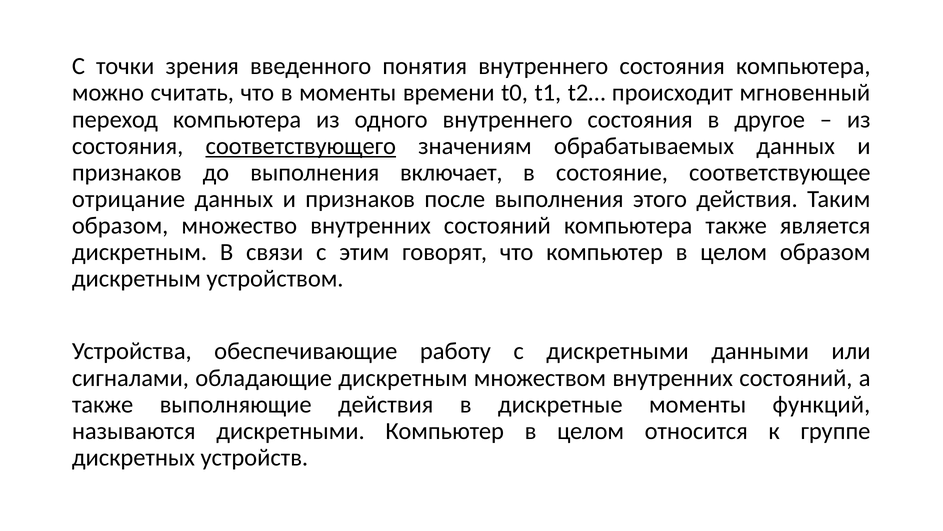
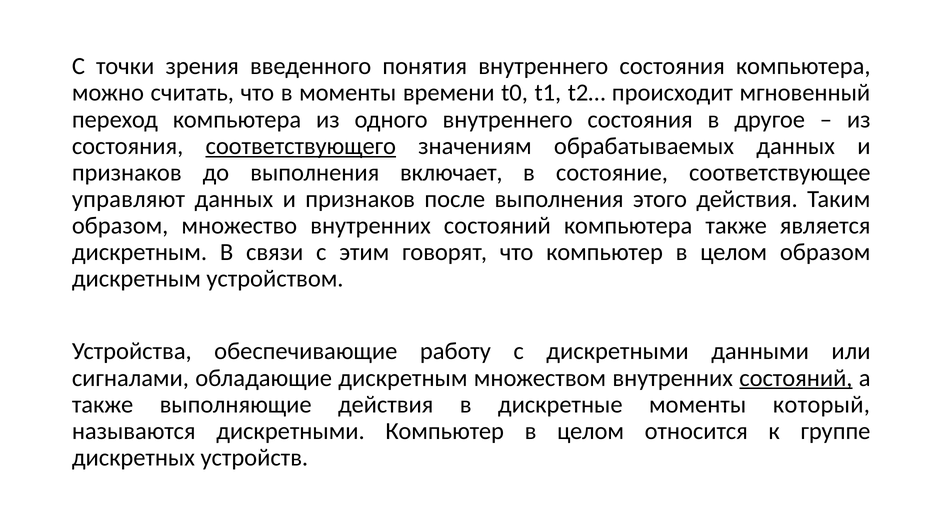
отрицание: отрицание -> управляют
состояний at (796, 378) underline: none -> present
функций: функций -> который
